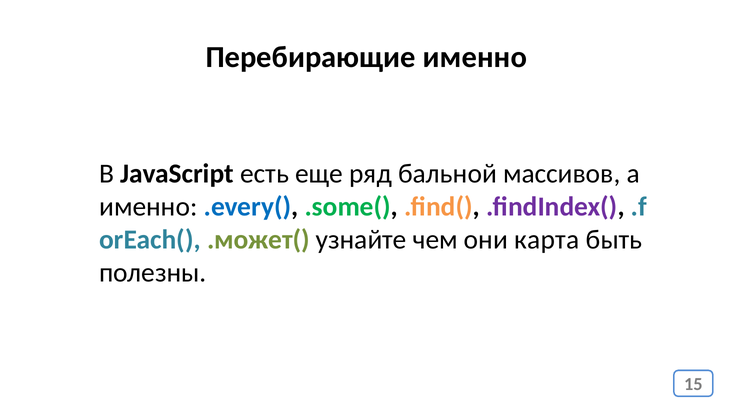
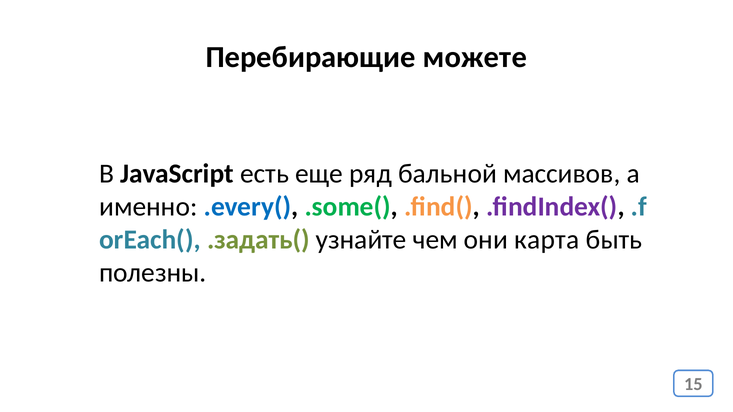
Перебирающие именно: именно -> можете
.может(: .может( -> .задать(
